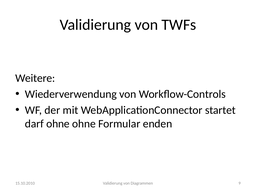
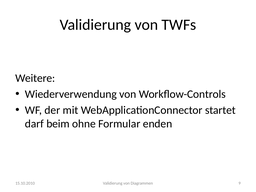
darf ohne: ohne -> beim
